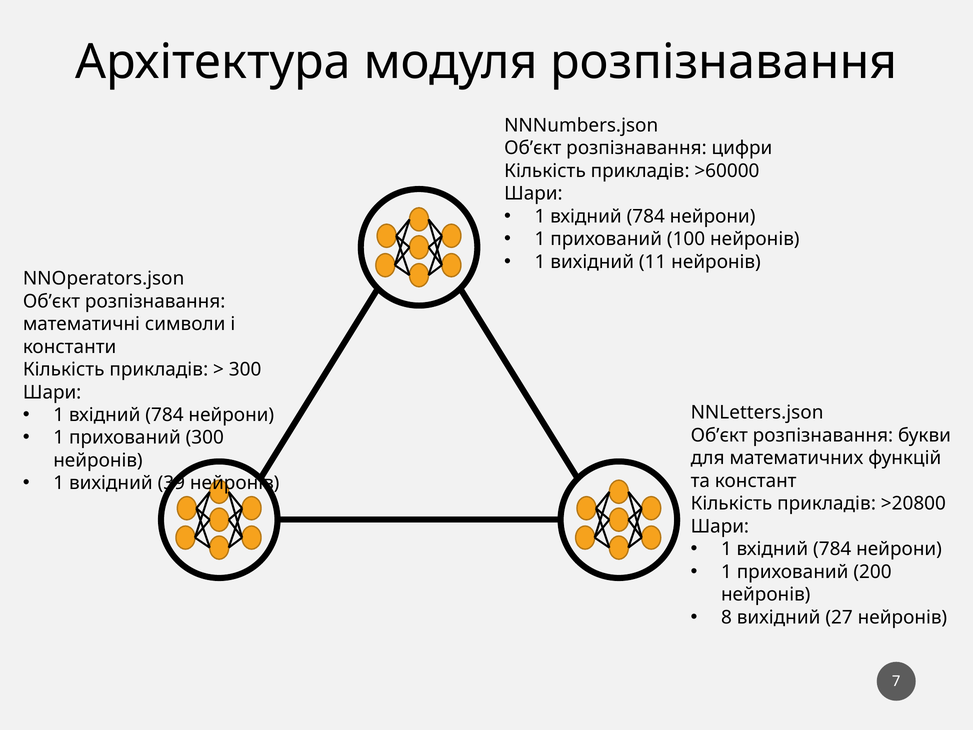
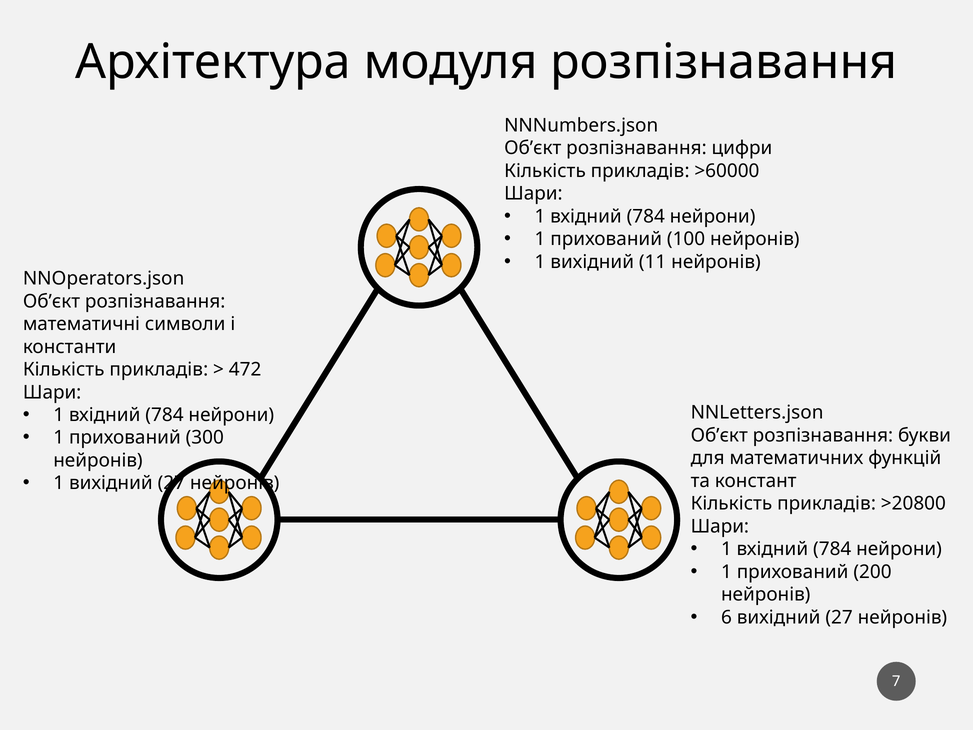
300 at (245, 369): 300 -> 472
1 вихідний 39: 39 -> 27
8: 8 -> 6
